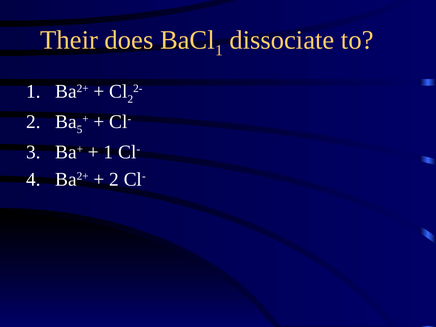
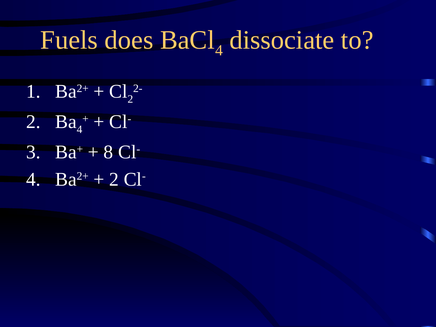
Their: Their -> Fuels
1 at (219, 50): 1 -> 4
5 at (80, 129): 5 -> 4
1 at (108, 152): 1 -> 8
